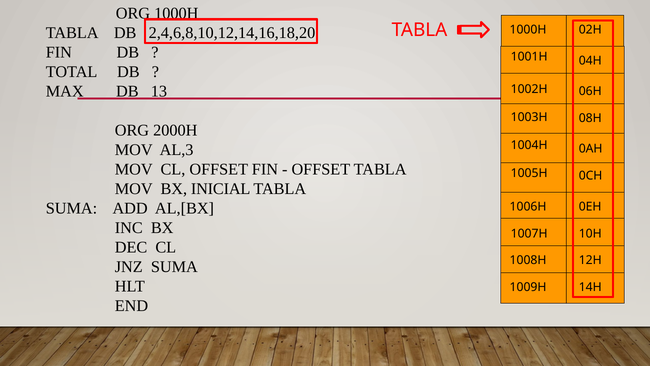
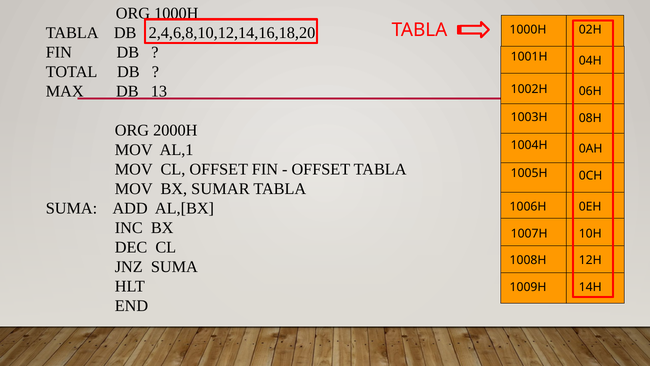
AL,3: AL,3 -> AL,1
INICIAL: INICIAL -> SUMAR
